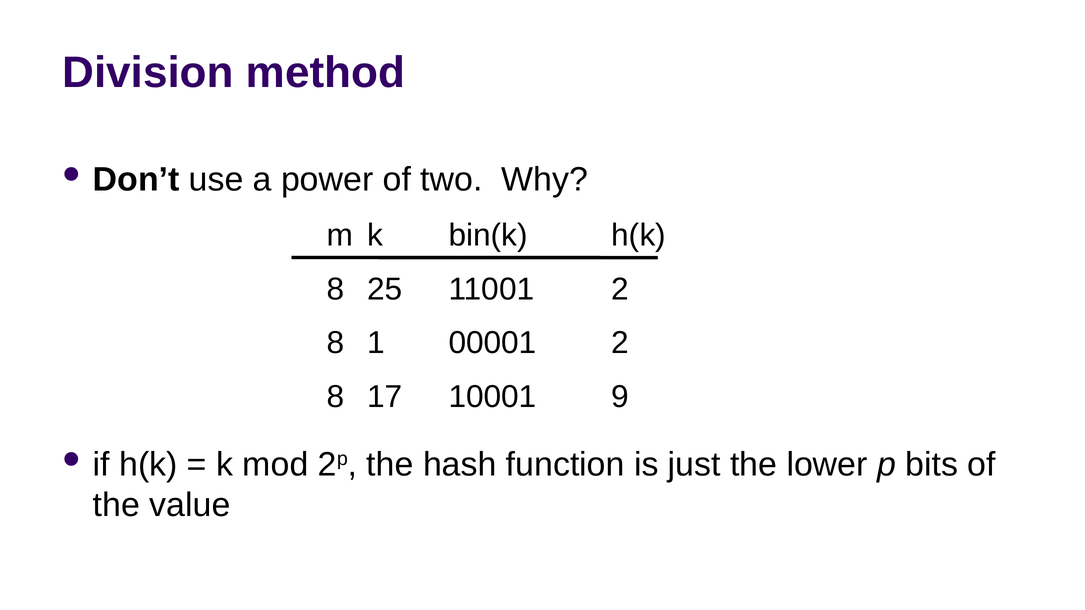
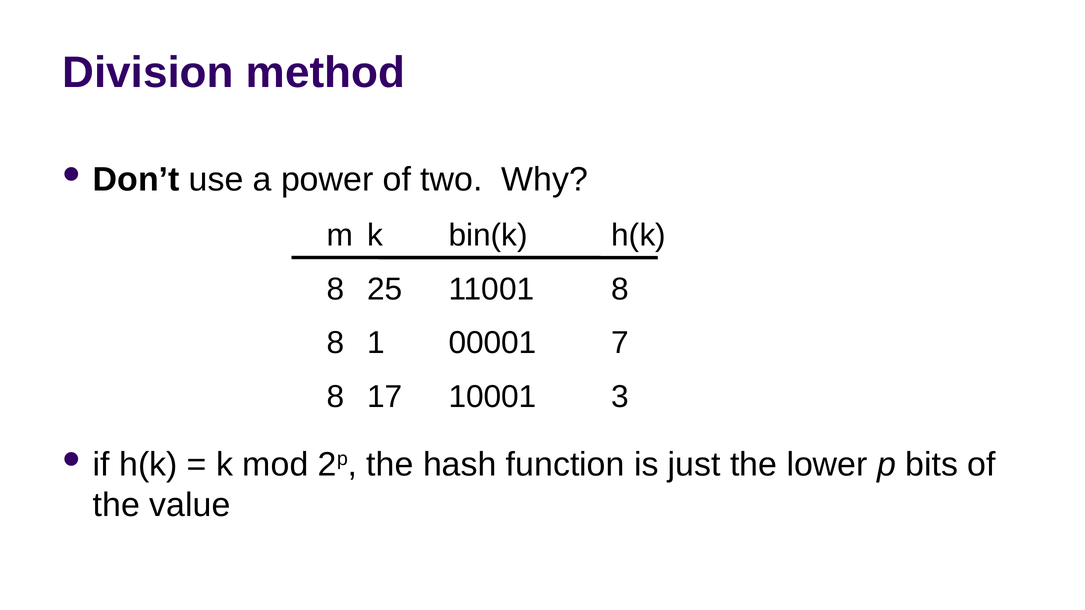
11001 2: 2 -> 8
00001 2: 2 -> 7
9: 9 -> 3
